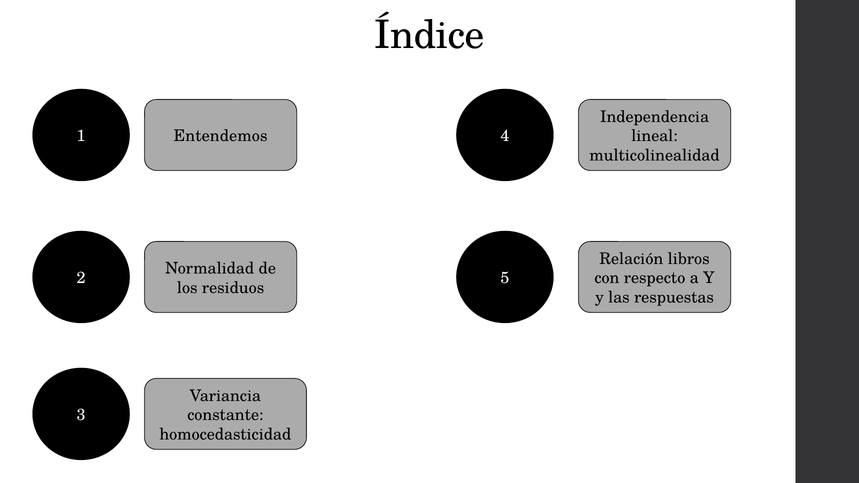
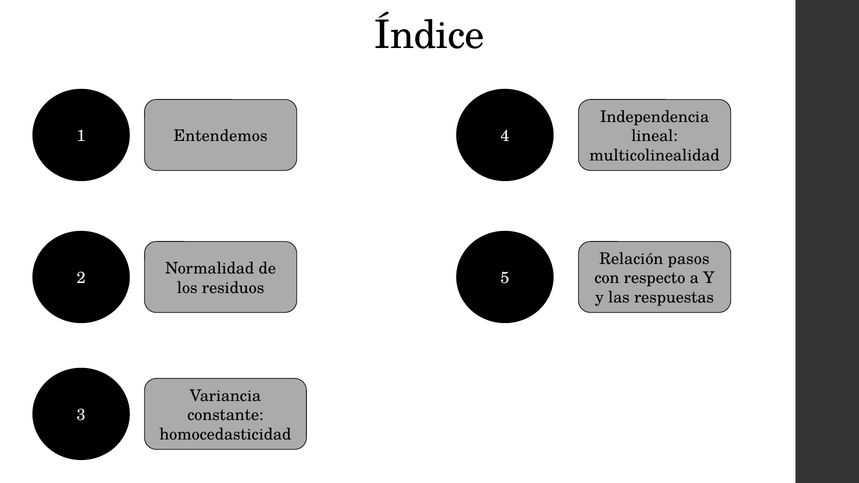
libros: libros -> pasos
